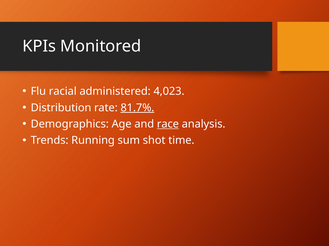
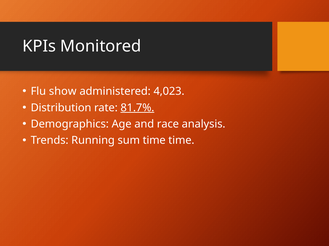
racial: racial -> show
race underline: present -> none
sum shot: shot -> time
